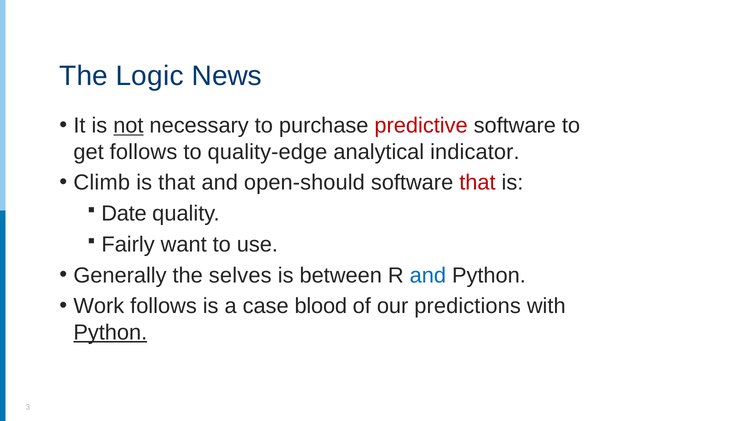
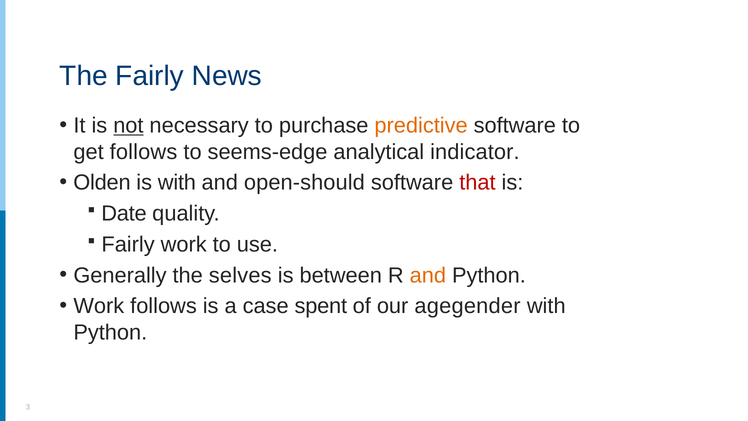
The Logic: Logic -> Fairly
predictive colour: red -> orange
quality-edge: quality-edge -> seems-edge
Climb: Climb -> Olden
is that: that -> with
Fairly want: want -> work
and at (428, 275) colour: blue -> orange
blood: blood -> spent
predictions: predictions -> agegender
Python at (110, 332) underline: present -> none
